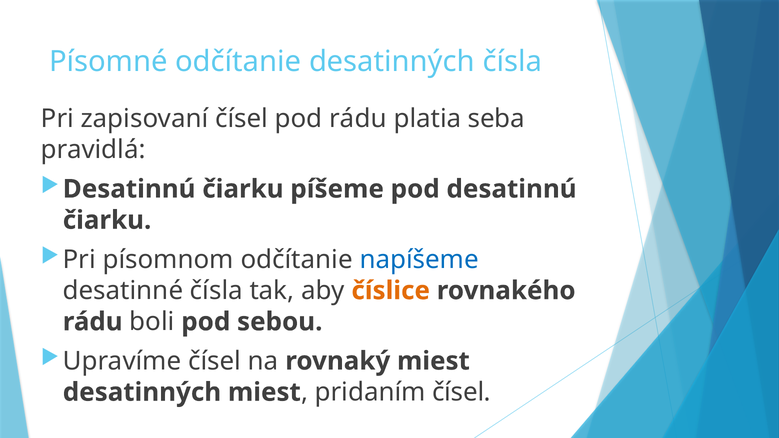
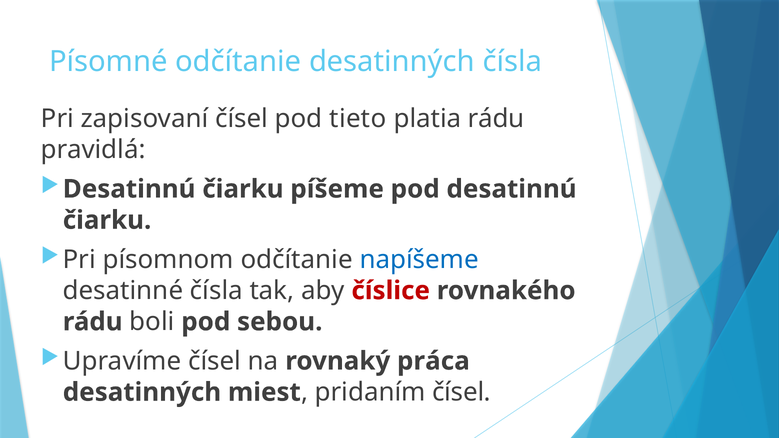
pod rádu: rádu -> tieto
platia seba: seba -> rádu
číslice colour: orange -> red
rovnaký miest: miest -> práca
